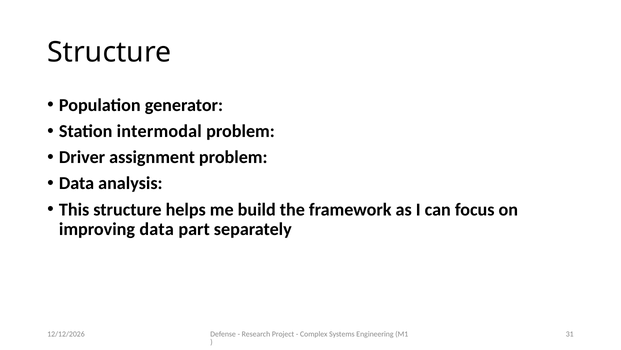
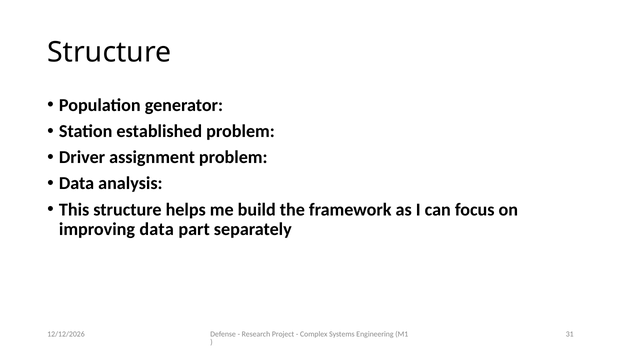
intermodal: intermodal -> established
